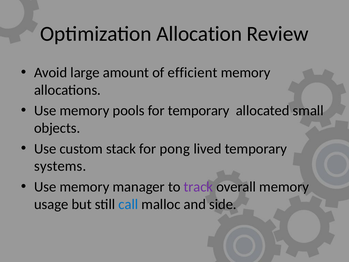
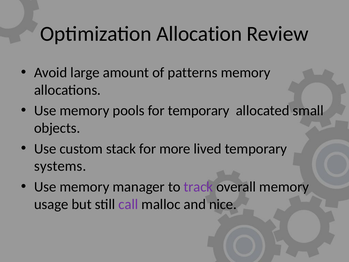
efficient: efficient -> patterns
pong: pong -> more
call colour: blue -> purple
side: side -> nice
